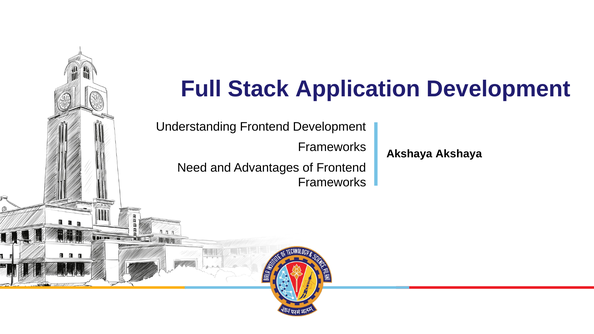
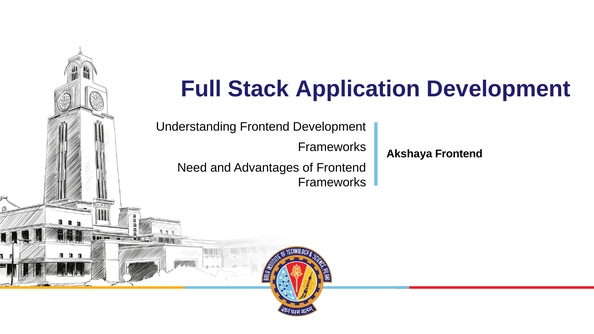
Akshaya Akshaya: Akshaya -> Frontend
